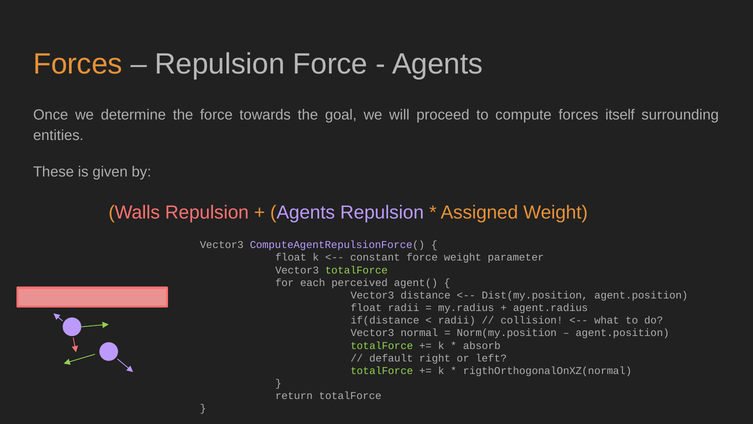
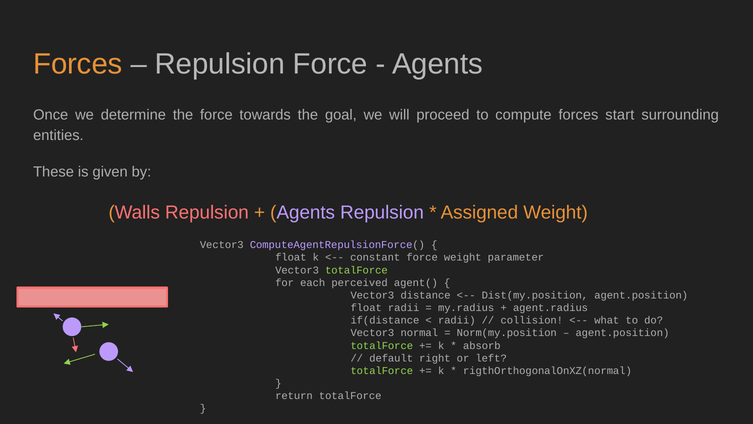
itself: itself -> start
